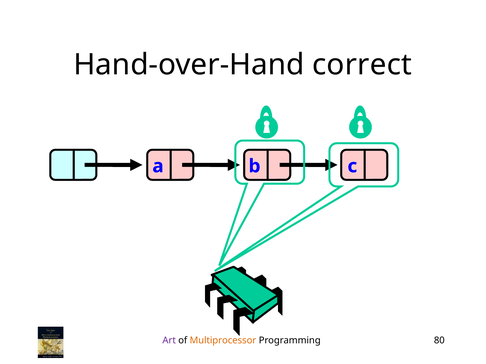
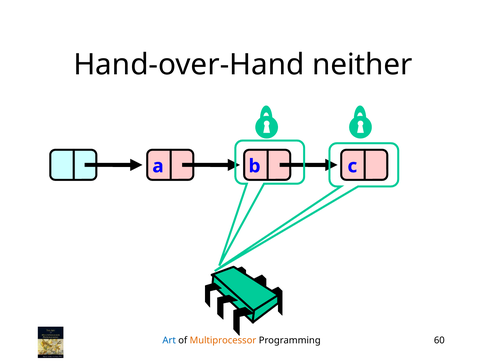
correct: correct -> neither
Art colour: purple -> blue
80: 80 -> 60
